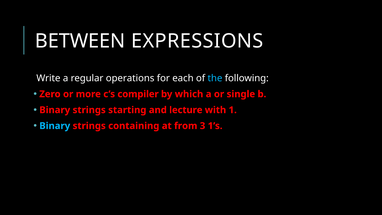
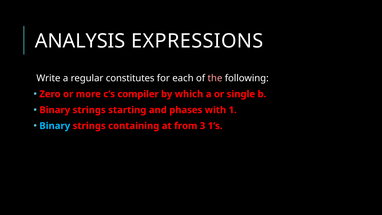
BETWEEN: BETWEEN -> ANALYSIS
operations: operations -> constitutes
the colour: light blue -> pink
lecture: lecture -> phases
